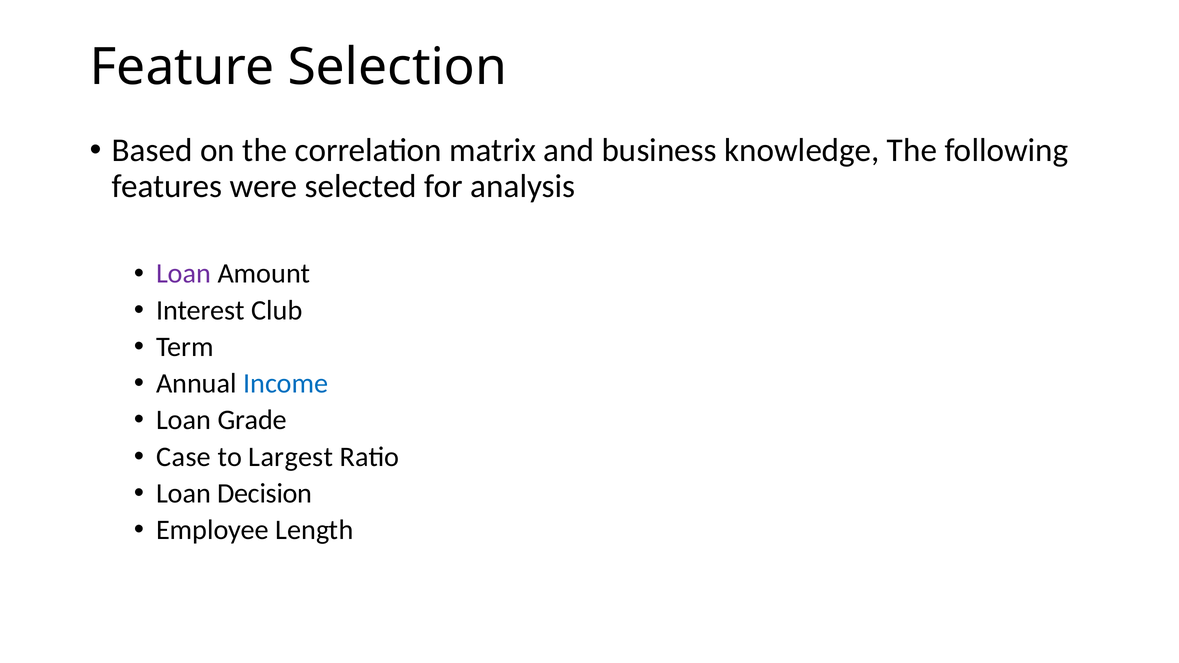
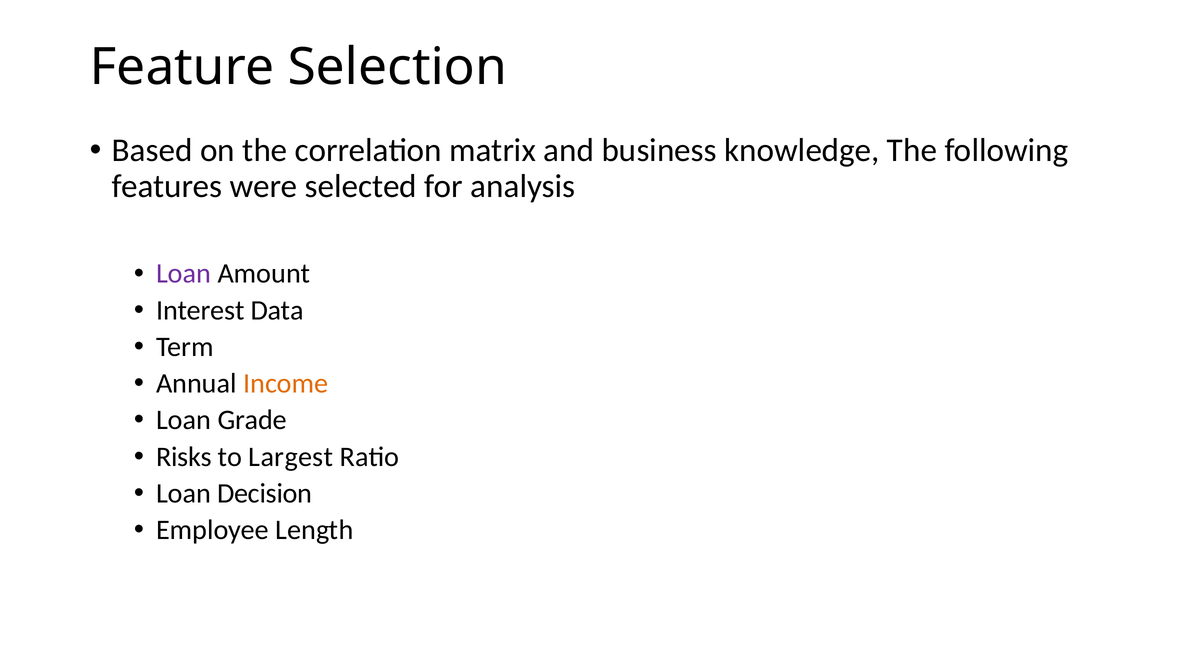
Club: Club -> Data
Income colour: blue -> orange
Case: Case -> Risks
